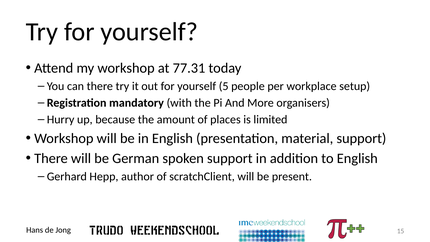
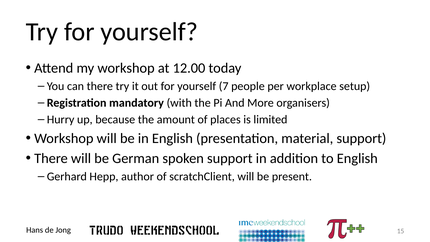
77.31: 77.31 -> 12.00
5: 5 -> 7
